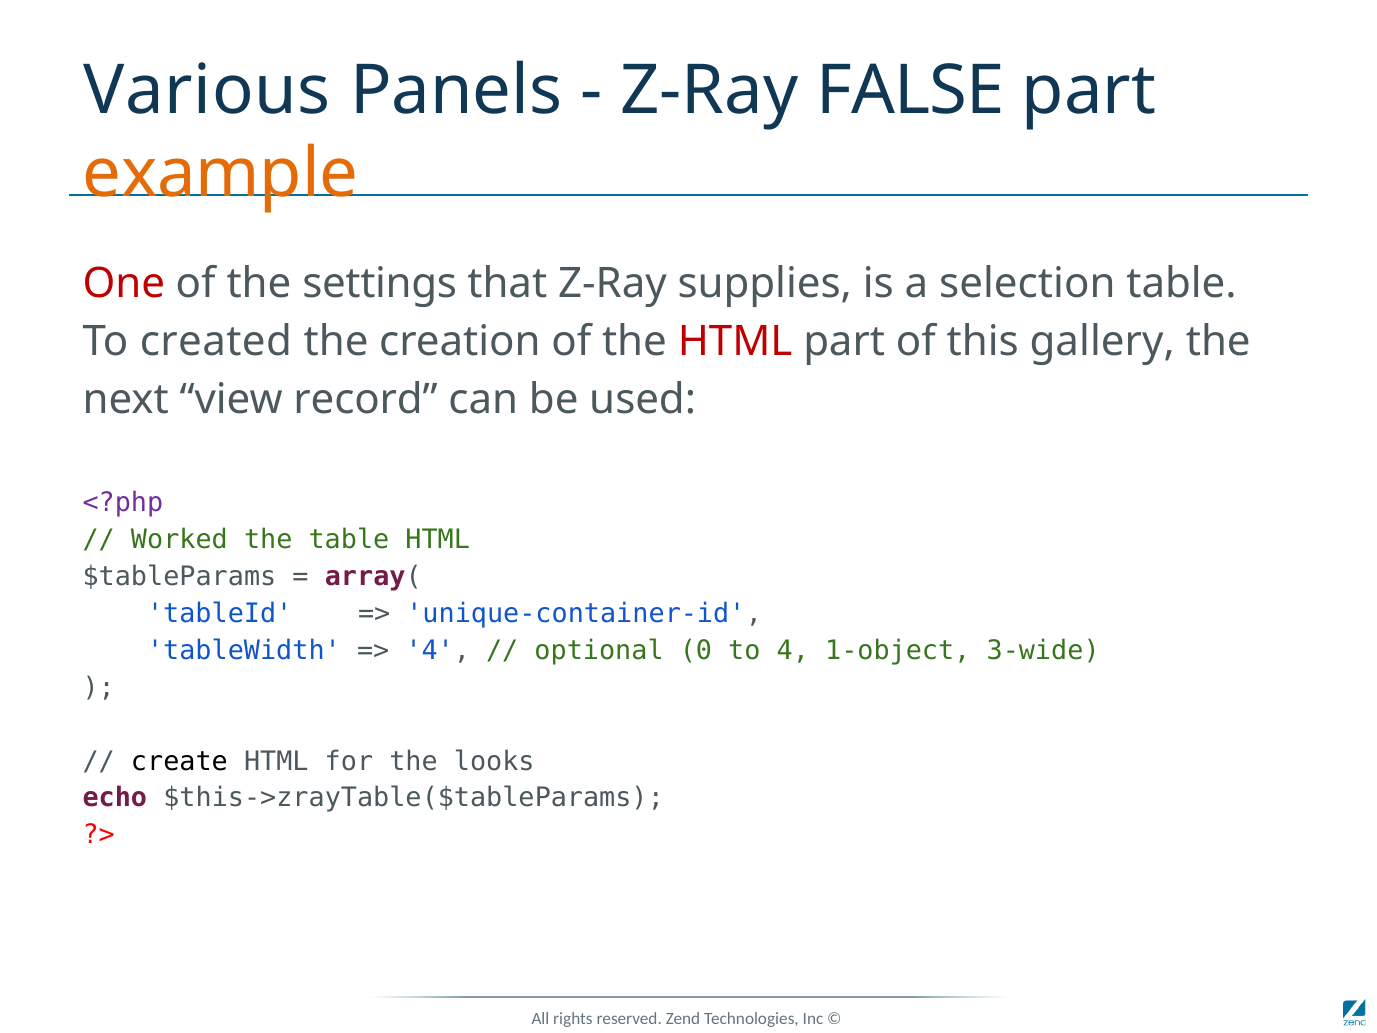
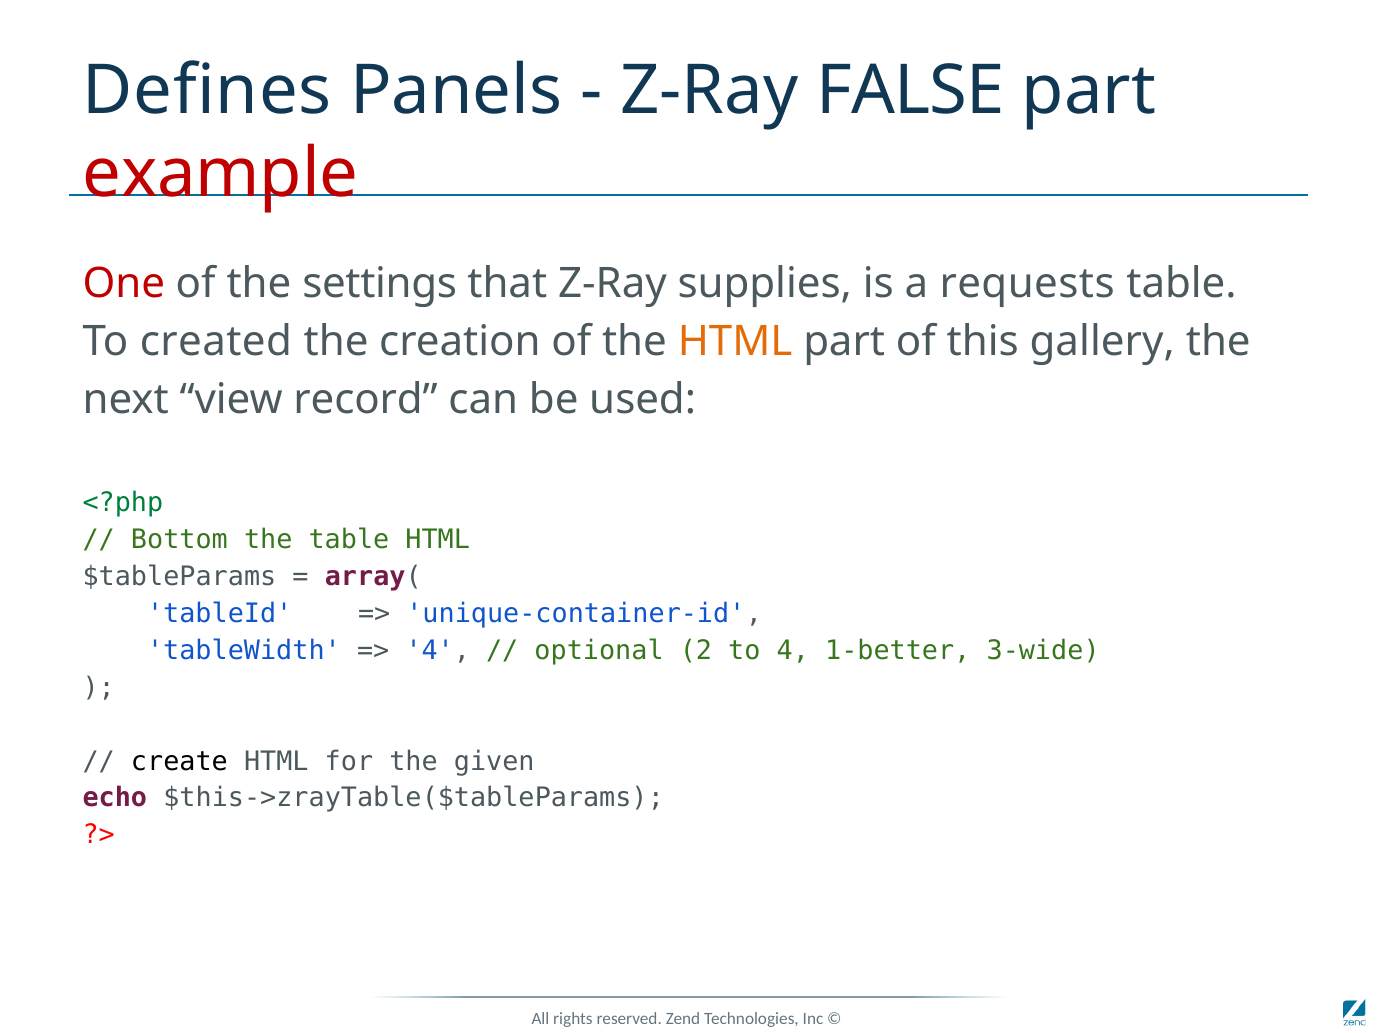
Various: Various -> Defines
example colour: orange -> red
selection: selection -> requests
HTML at (735, 342) colour: red -> orange
<?php colour: purple -> green
Worked: Worked -> Bottom
0: 0 -> 2
1-object: 1-object -> 1-better
looks: looks -> given
